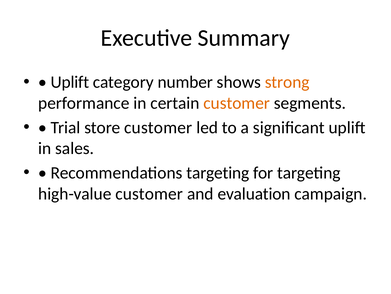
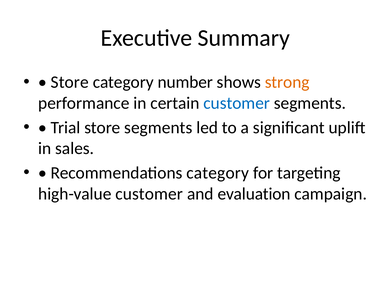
Uplift at (70, 82): Uplift -> Store
customer at (237, 103) colour: orange -> blue
store customer: customer -> segments
Recommendations targeting: targeting -> category
